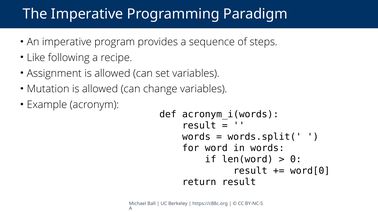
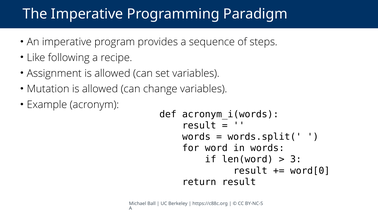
0: 0 -> 3
